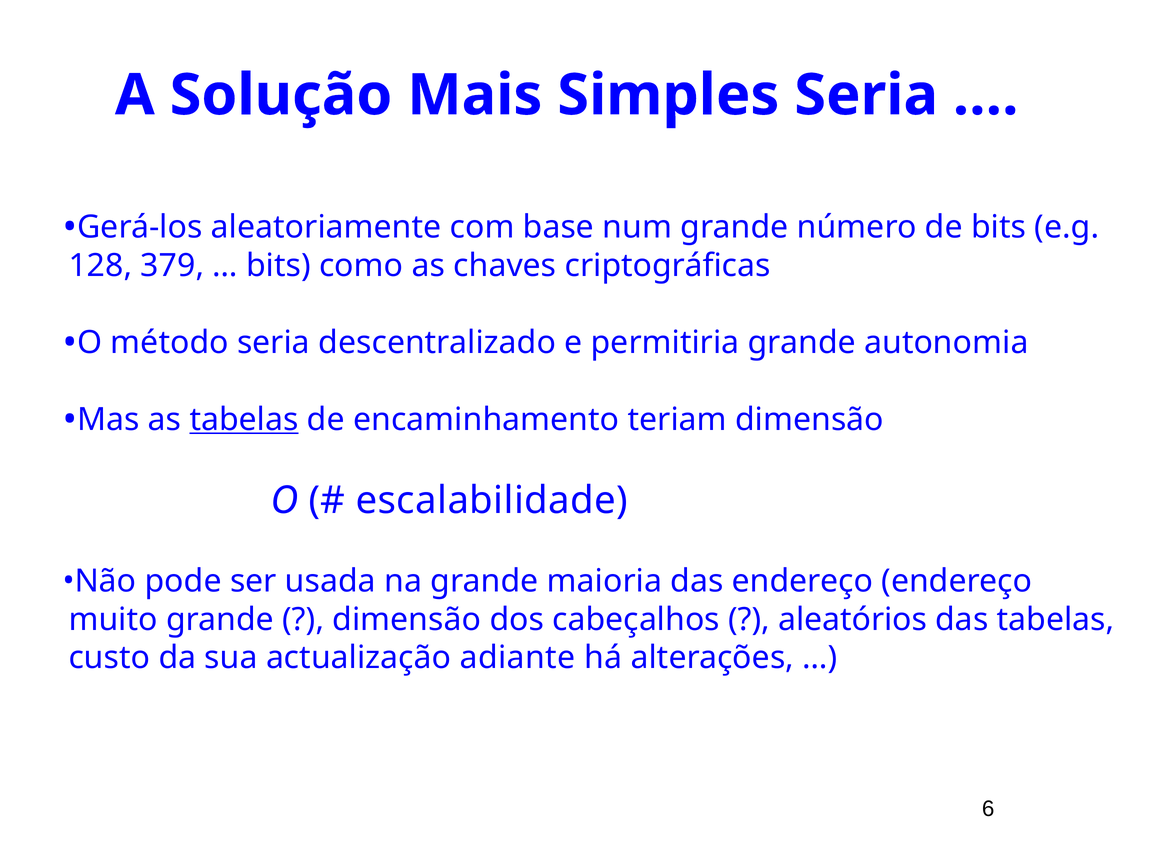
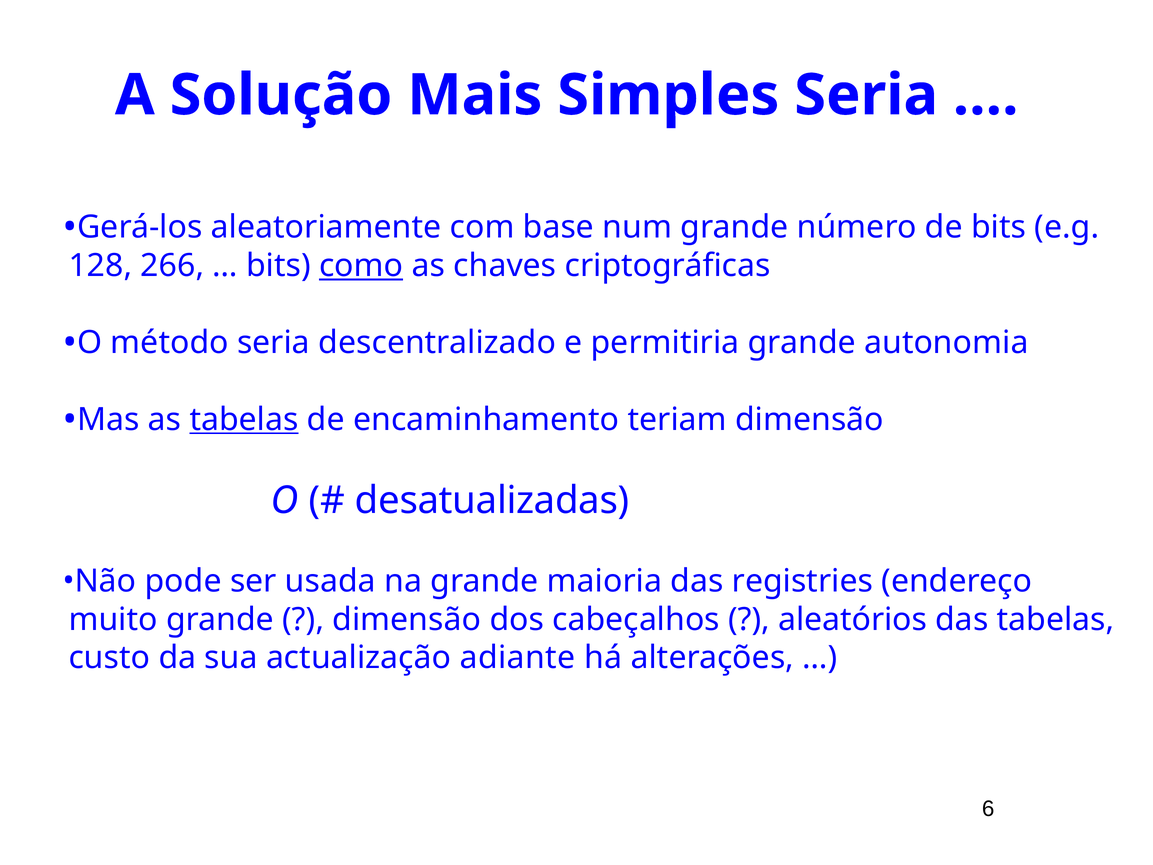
379: 379 -> 266
como underline: none -> present
escalabilidade: escalabilidade -> desatualizadas
das endereço: endereço -> registries
